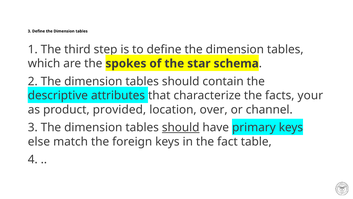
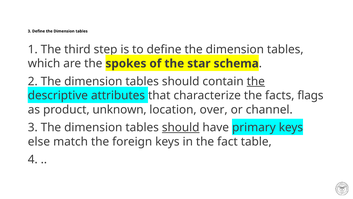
the at (256, 81) underline: none -> present
your: your -> flags
provided: provided -> unknown
